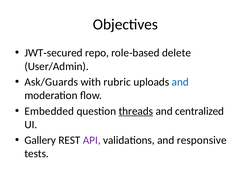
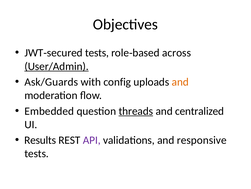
repo at (97, 53): repo -> tests
delete: delete -> across
User/Admin underline: none -> present
rubric: rubric -> config
and at (180, 82) colour: blue -> orange
Gallery: Gallery -> Results
